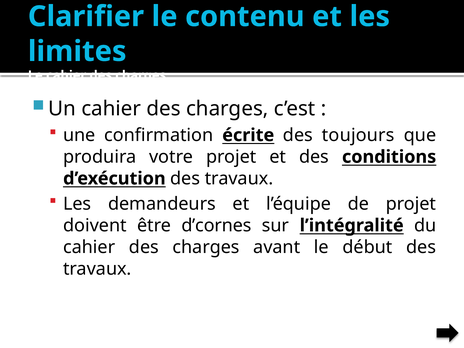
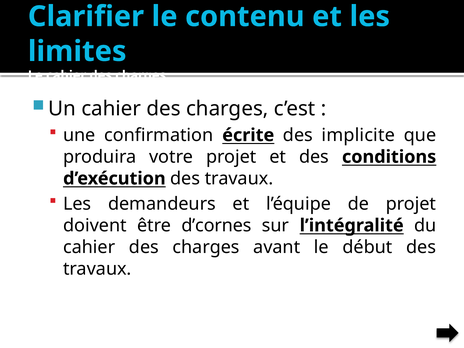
toujours: toujours -> implicite
